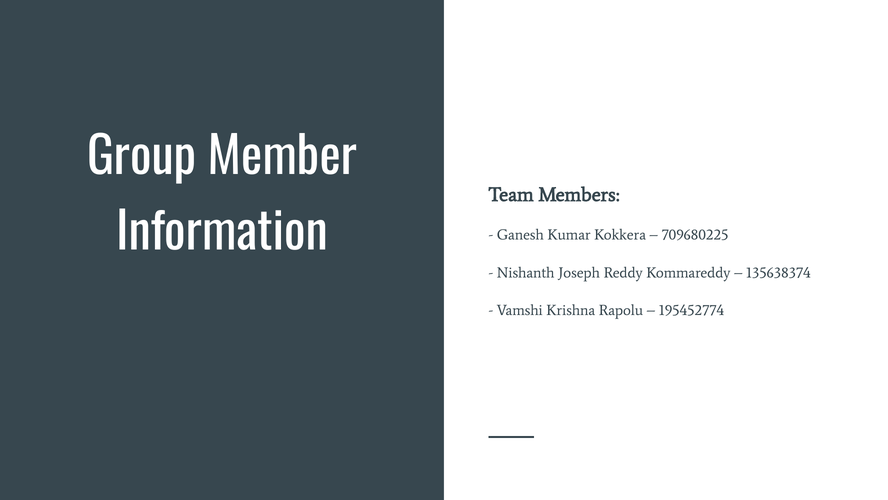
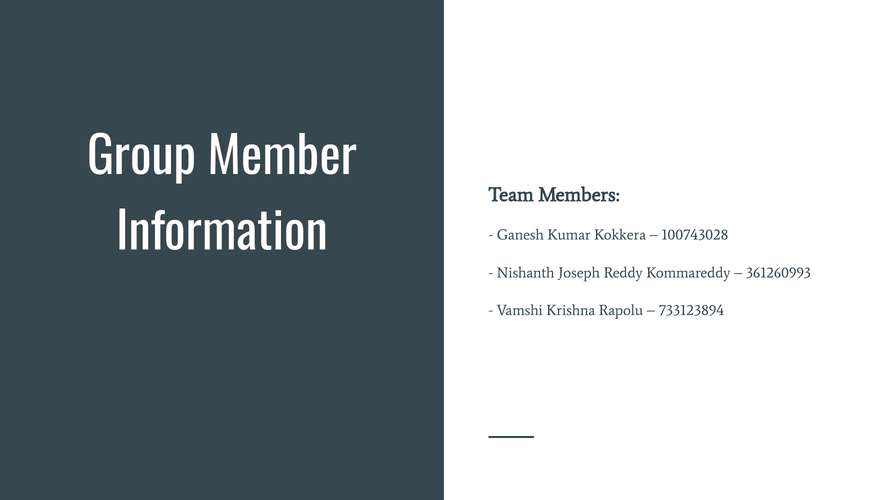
709680225: 709680225 -> 100743028
135638374: 135638374 -> 361260993
195452774: 195452774 -> 733123894
